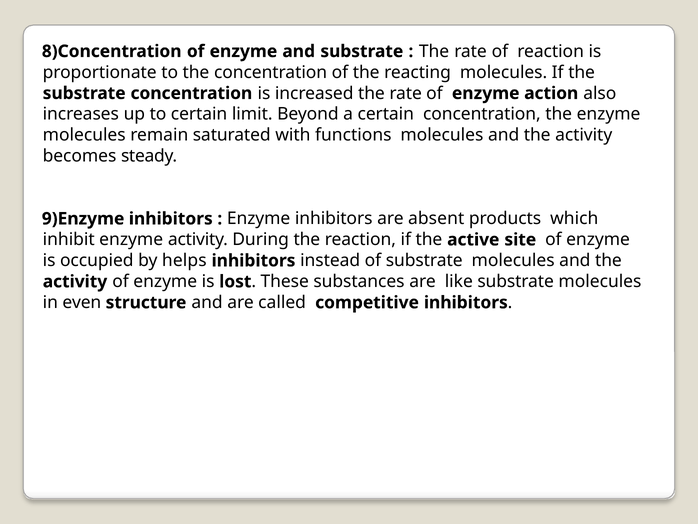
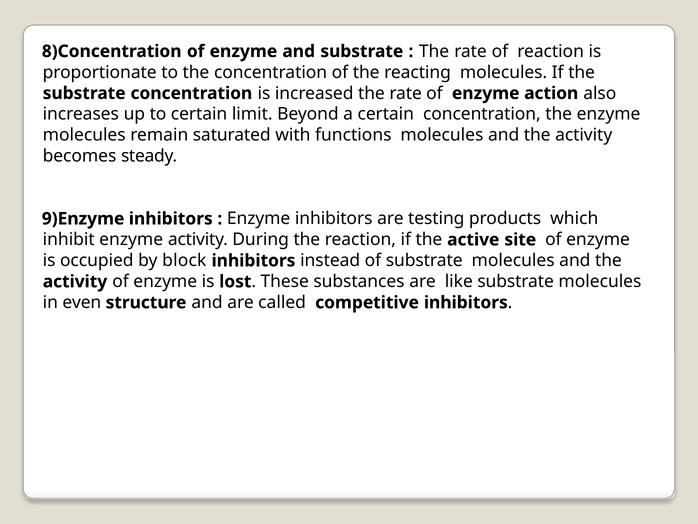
absent: absent -> testing
helps: helps -> block
